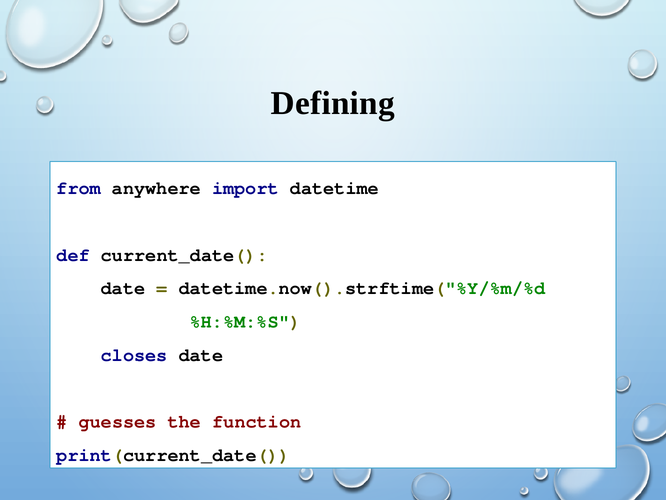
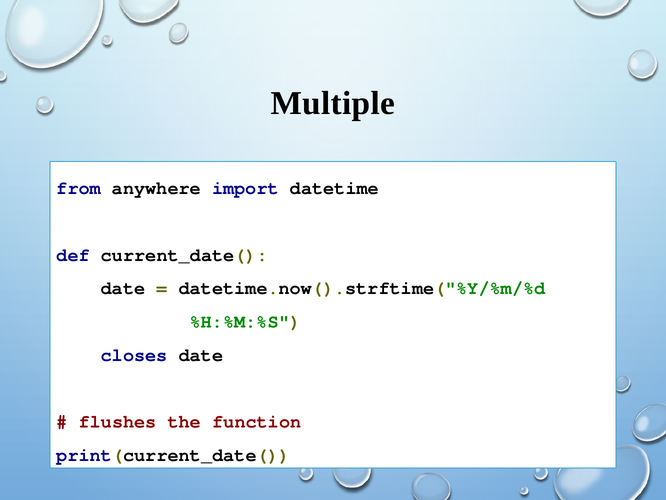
Defining: Defining -> Multiple
guesses: guesses -> flushes
